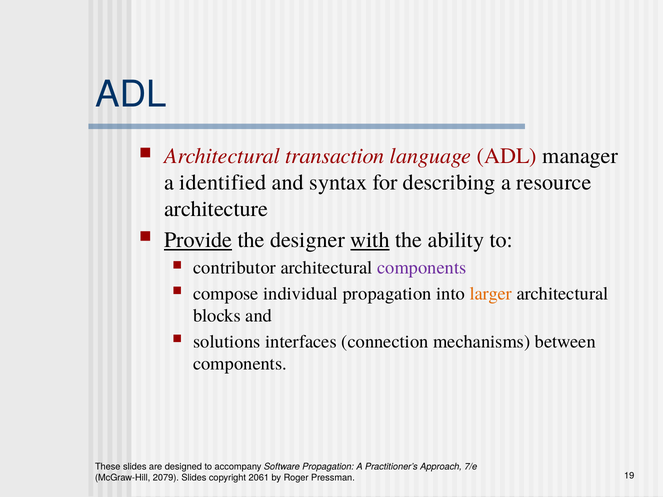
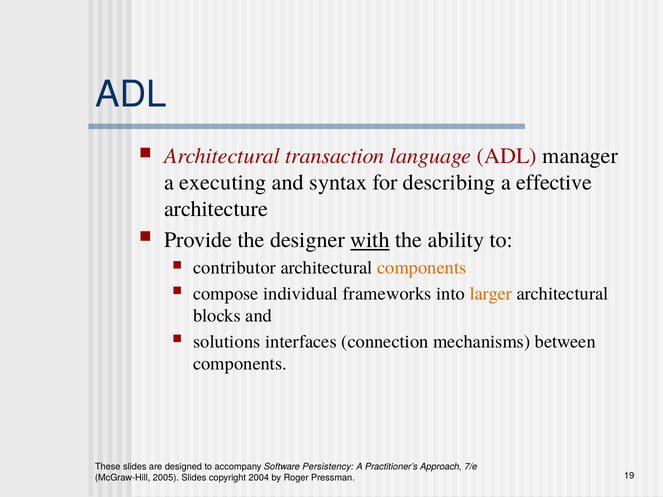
identified: identified -> executing
resource: resource -> effective
Provide underline: present -> none
components at (422, 268) colour: purple -> orange
individual propagation: propagation -> frameworks
Software Propagation: Propagation -> Persistency
2079: 2079 -> 2005
2061: 2061 -> 2004
